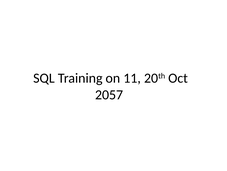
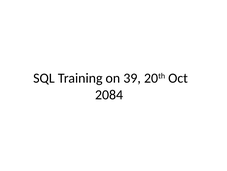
11: 11 -> 39
2057: 2057 -> 2084
